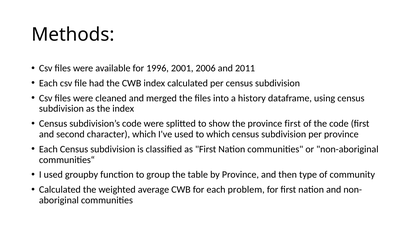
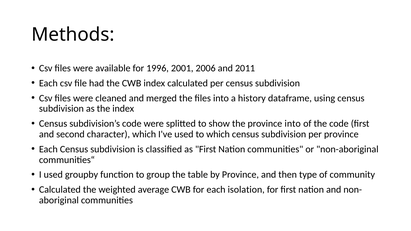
province first: first -> into
problem: problem -> isolation
